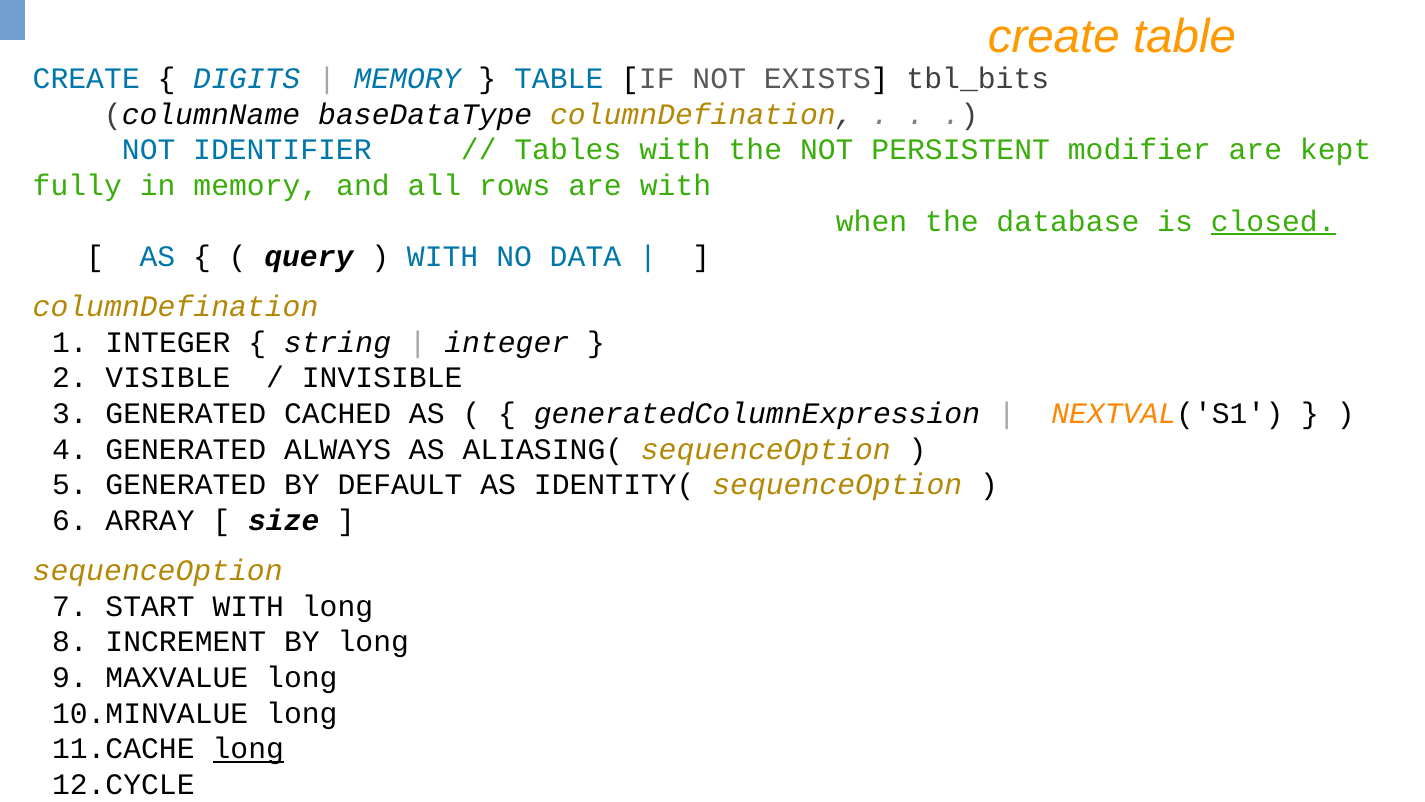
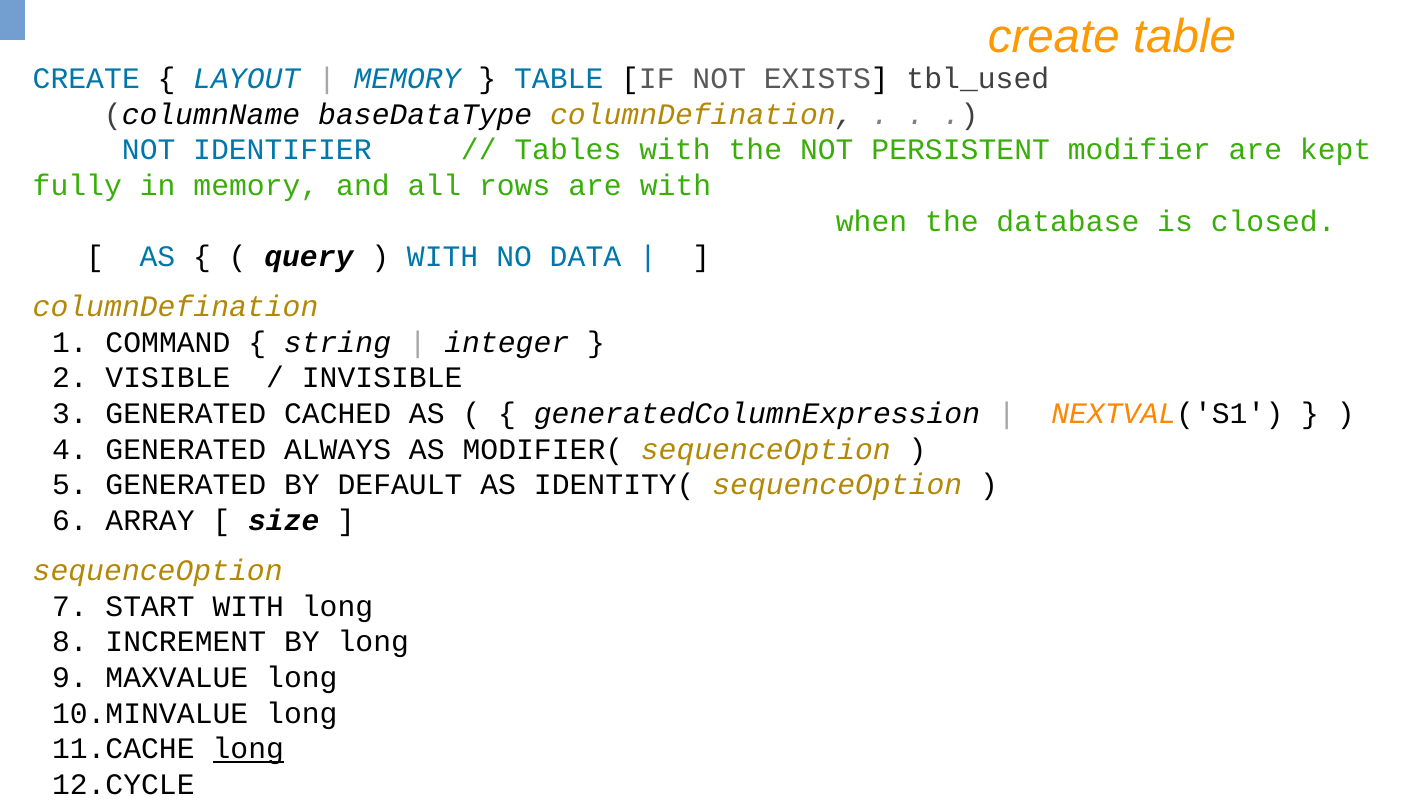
DIGITS: DIGITS -> LAYOUT
tbl_bits: tbl_bits -> tbl_used
closed underline: present -> none
INTEGER at (168, 342): INTEGER -> COMMAND
ALIASING(: ALIASING( -> MODIFIER(
